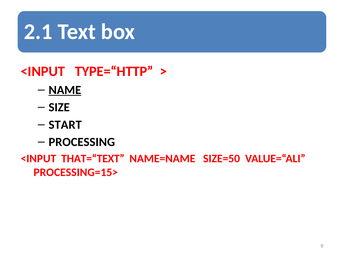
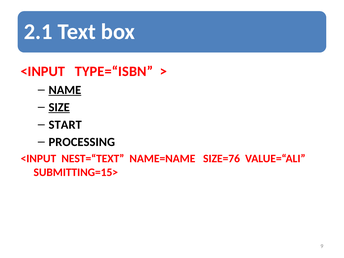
TYPE=“HTTP: TYPE=“HTTP -> TYPE=“ISBN
SIZE underline: none -> present
THAT=“TEXT: THAT=“TEXT -> NEST=“TEXT
SIZE=50: SIZE=50 -> SIZE=76
PROCESSING=15>: PROCESSING=15> -> SUBMITTING=15>
